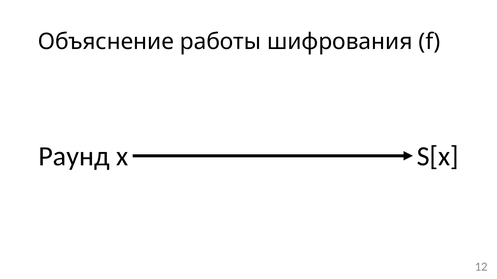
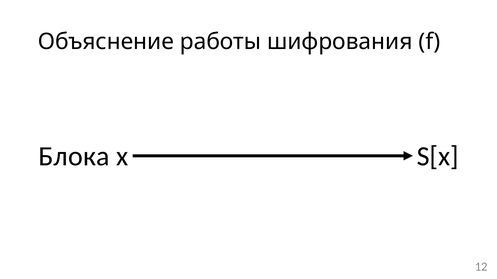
Раунд: Раунд -> Блока
